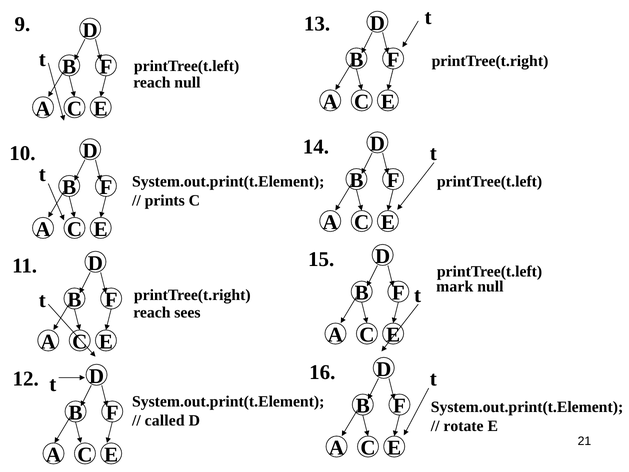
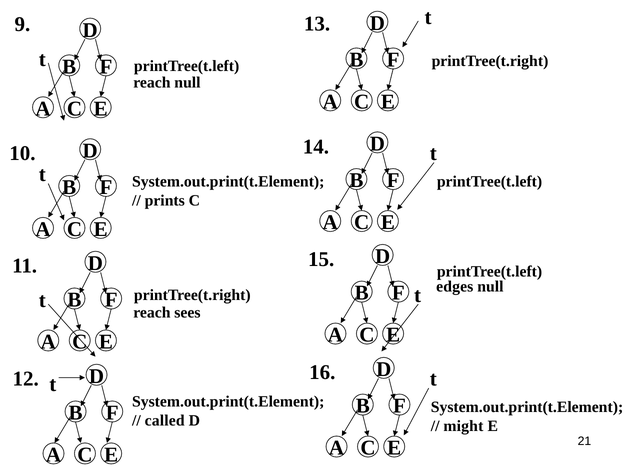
mark: mark -> edges
rotate: rotate -> might
